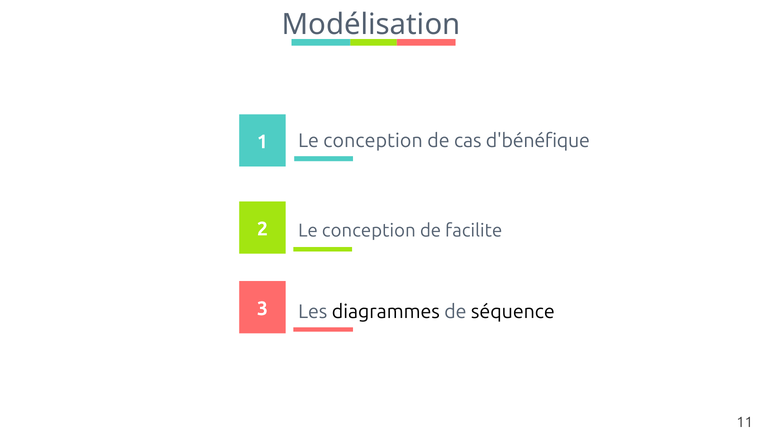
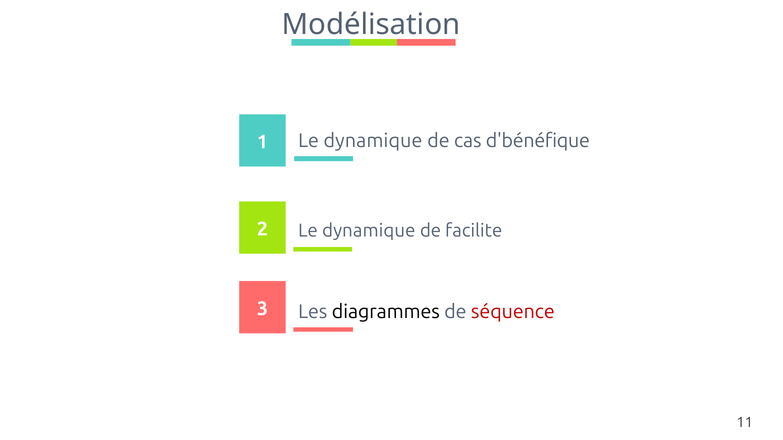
conception at (373, 141): conception -> dynamique
conception at (369, 231): conception -> dynamique
séquence colour: black -> red
